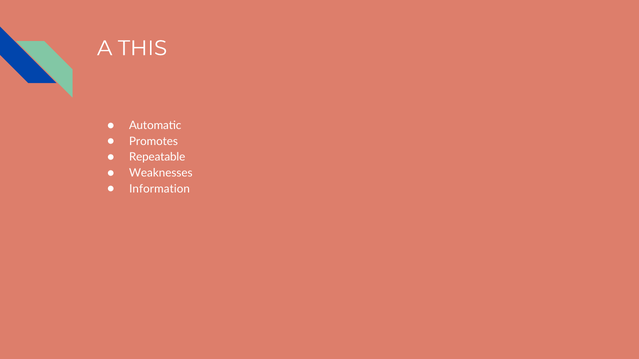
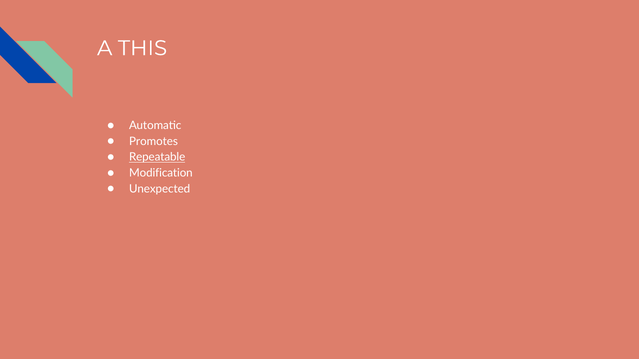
Repeatable underline: none -> present
Weaknesses: Weaknesses -> Modification
Information: Information -> Unexpected
